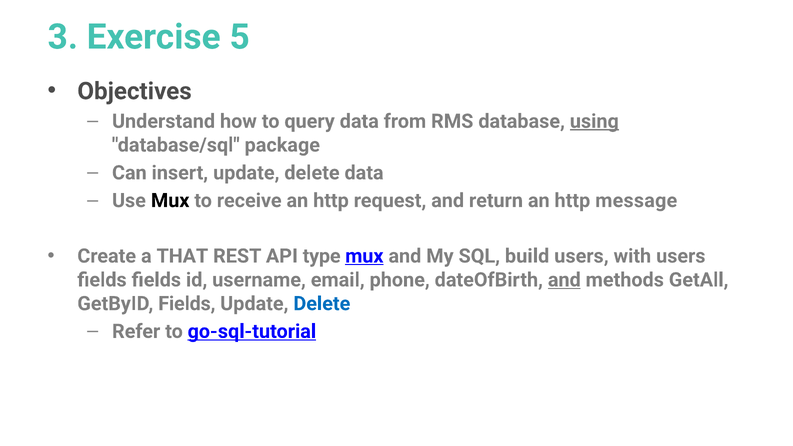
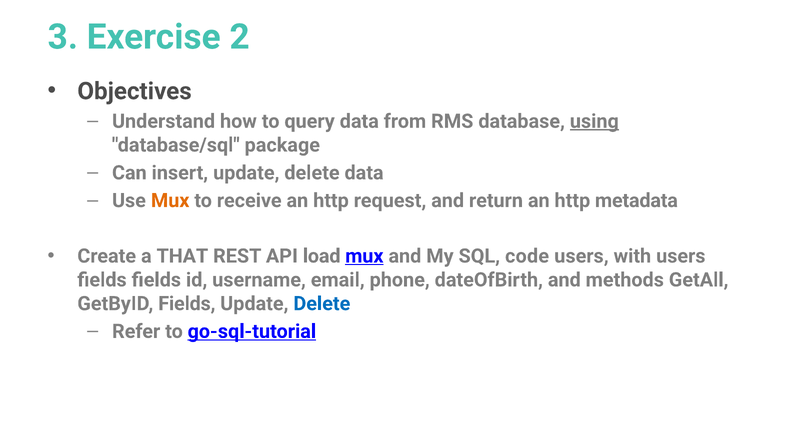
5: 5 -> 2
Mux at (170, 201) colour: black -> orange
message: message -> metadata
type: type -> load
build: build -> code
and at (564, 280) underline: present -> none
